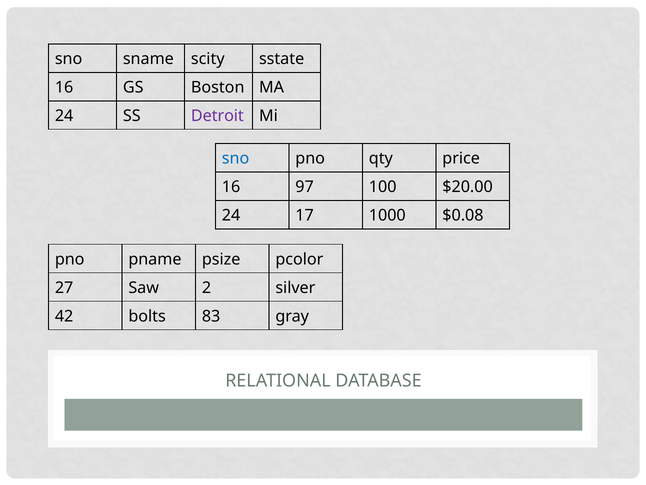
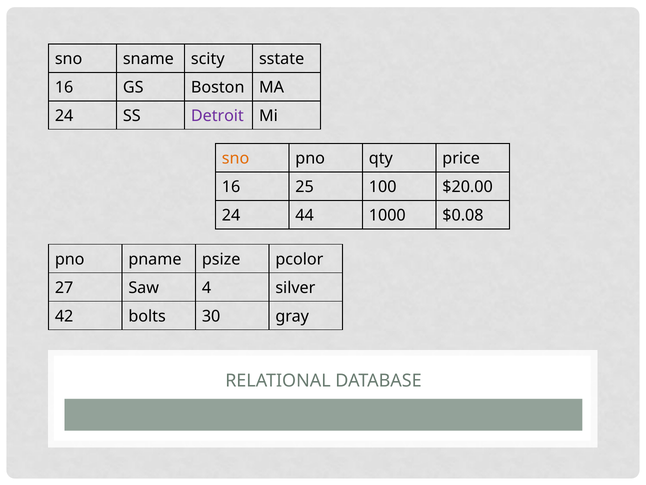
sno at (236, 158) colour: blue -> orange
97: 97 -> 25
17: 17 -> 44
2: 2 -> 4
83: 83 -> 30
